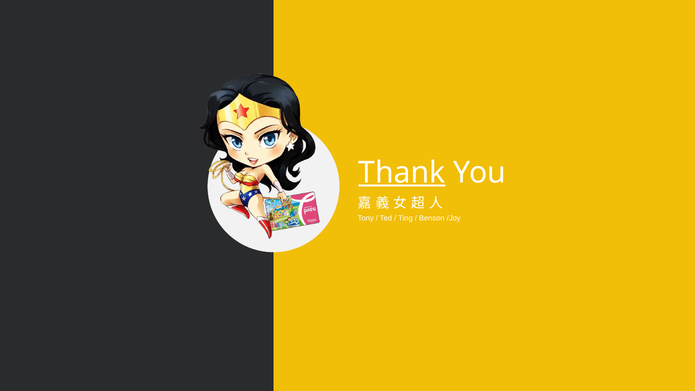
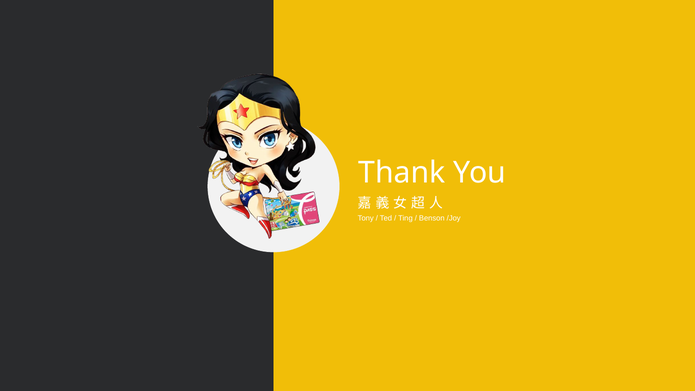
Thank underline: present -> none
